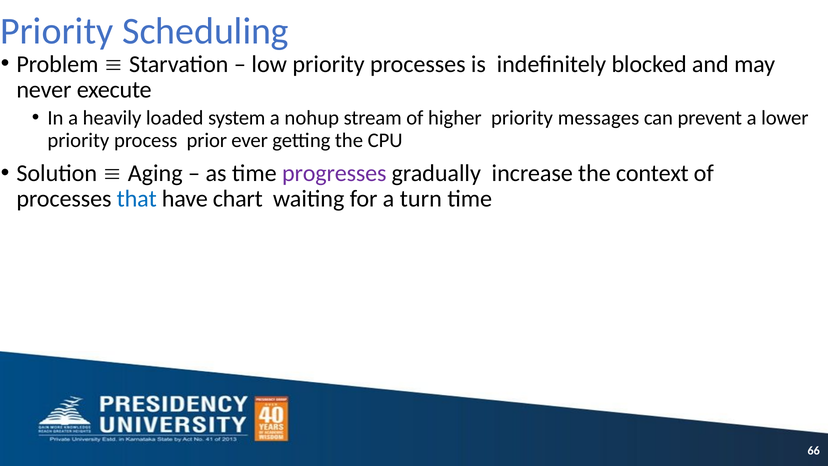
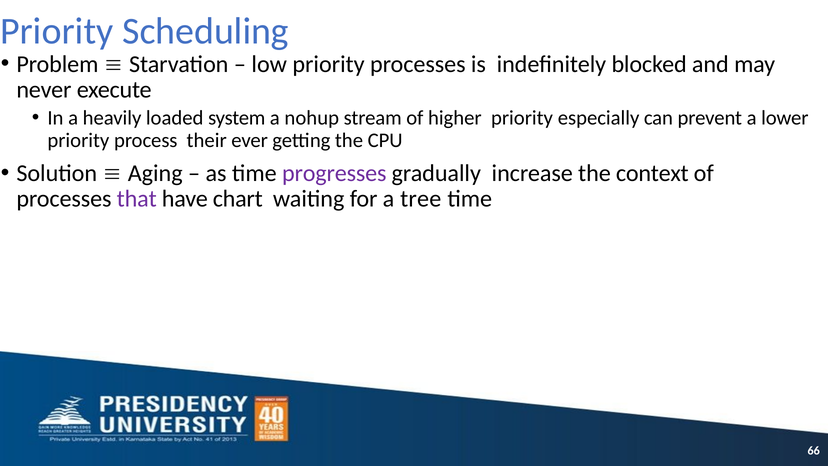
messages: messages -> especially
prior: prior -> their
that colour: blue -> purple
turn: turn -> tree
